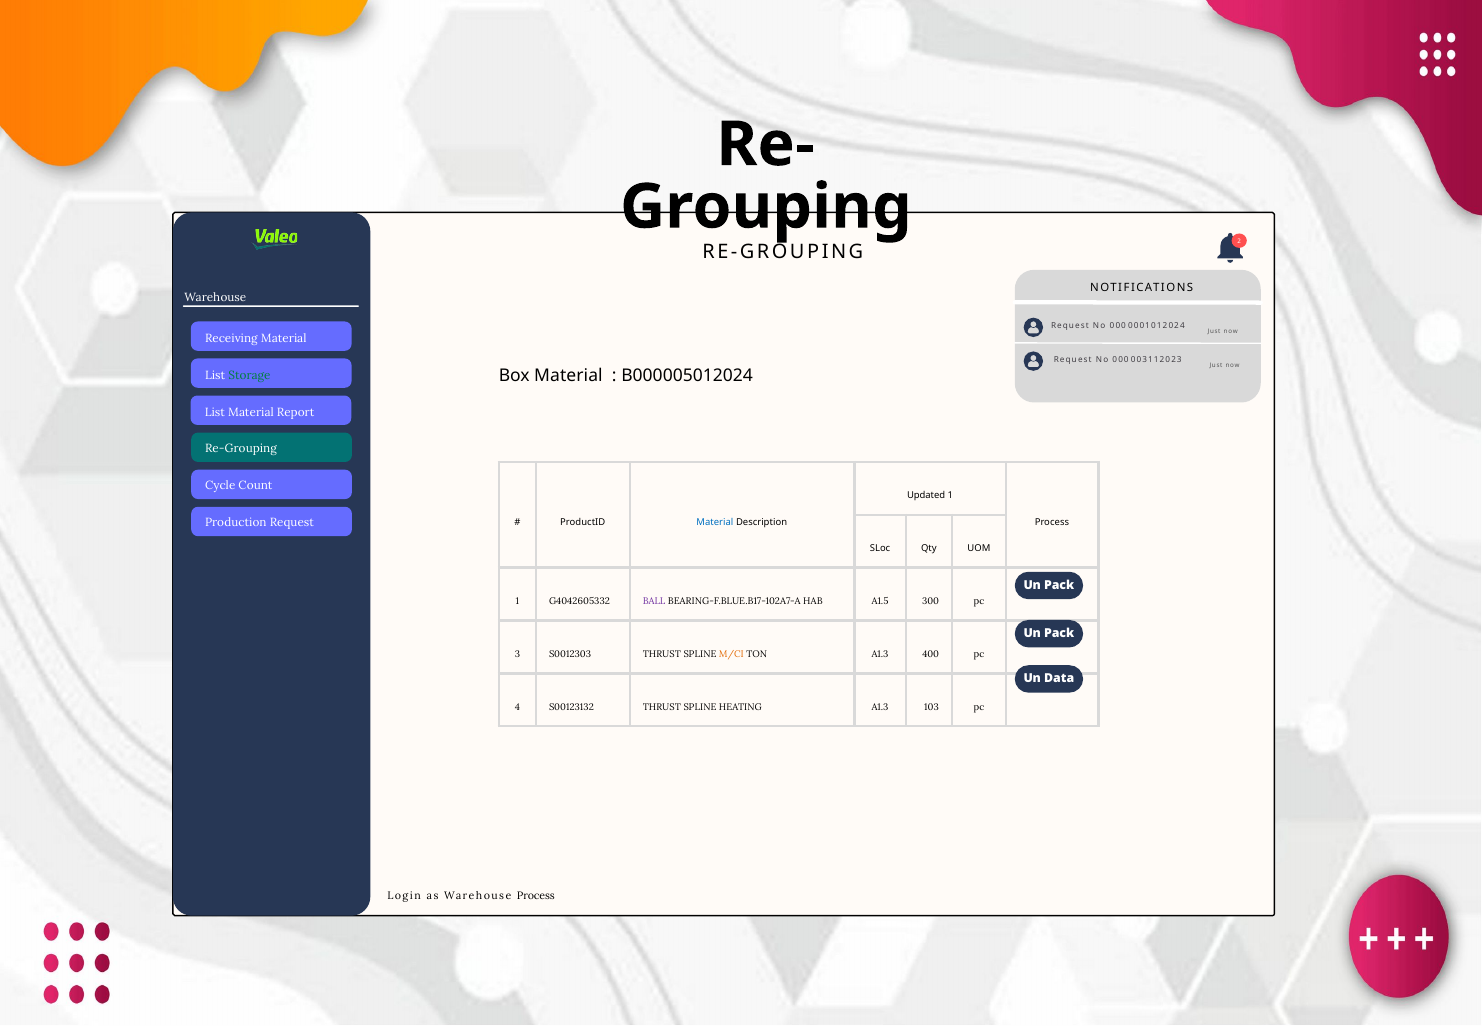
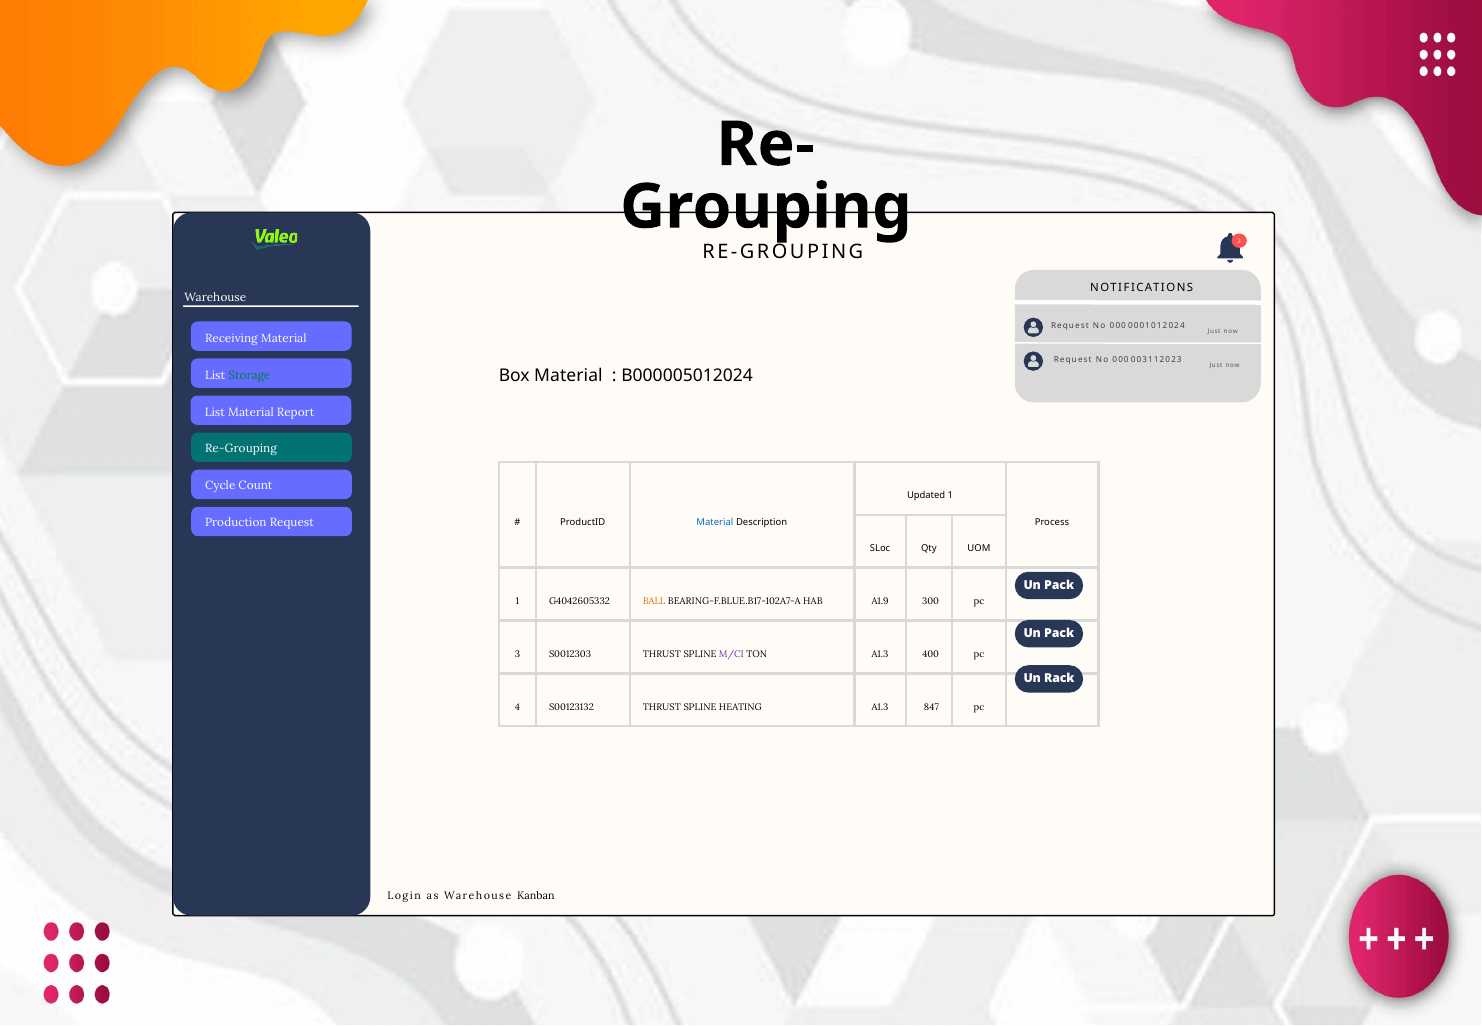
BALL colour: purple -> orange
A1.5: A1.5 -> A1.9
M/CI colour: orange -> purple
Data: Data -> Rack
103: 103 -> 847
Warehouse Process: Process -> Kanban
